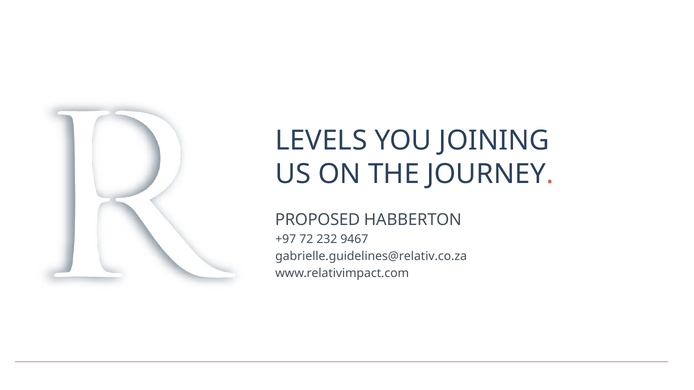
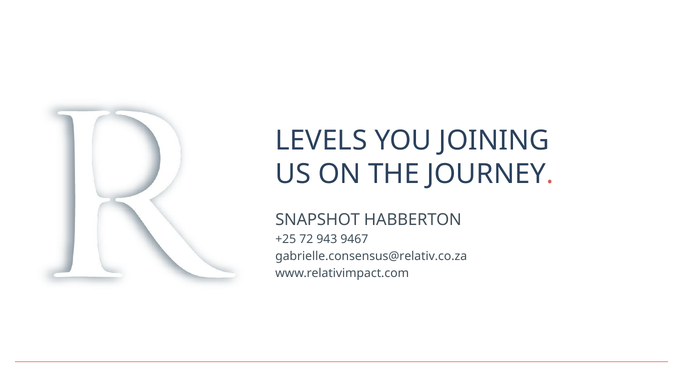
PROPOSED: PROPOSED -> SNAPSHOT
+97: +97 -> +25
232: 232 -> 943
gabrielle.guidelines@relativ.co.za: gabrielle.guidelines@relativ.co.za -> gabrielle.consensus@relativ.co.za
